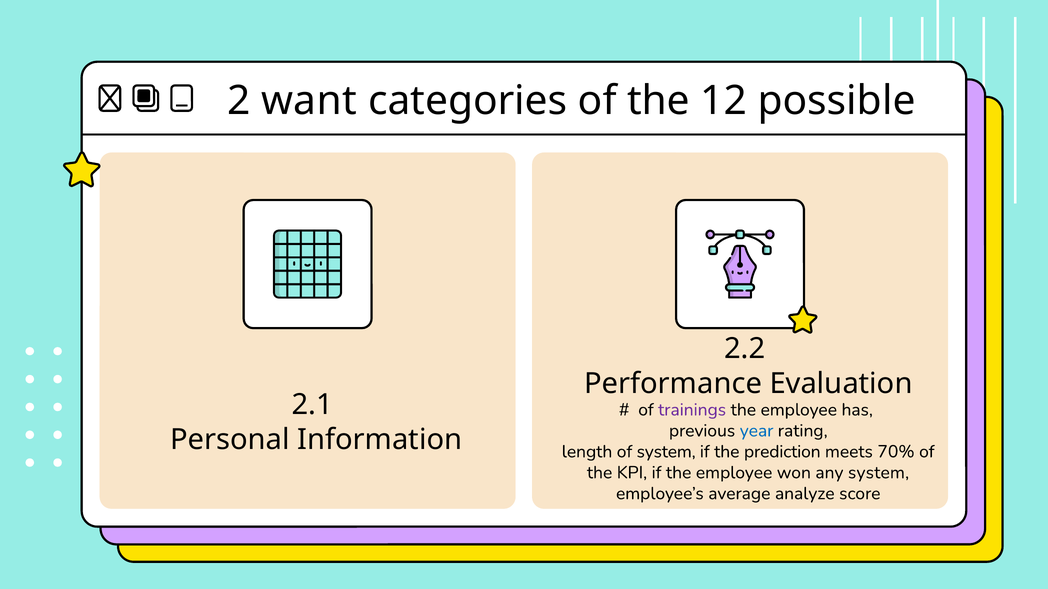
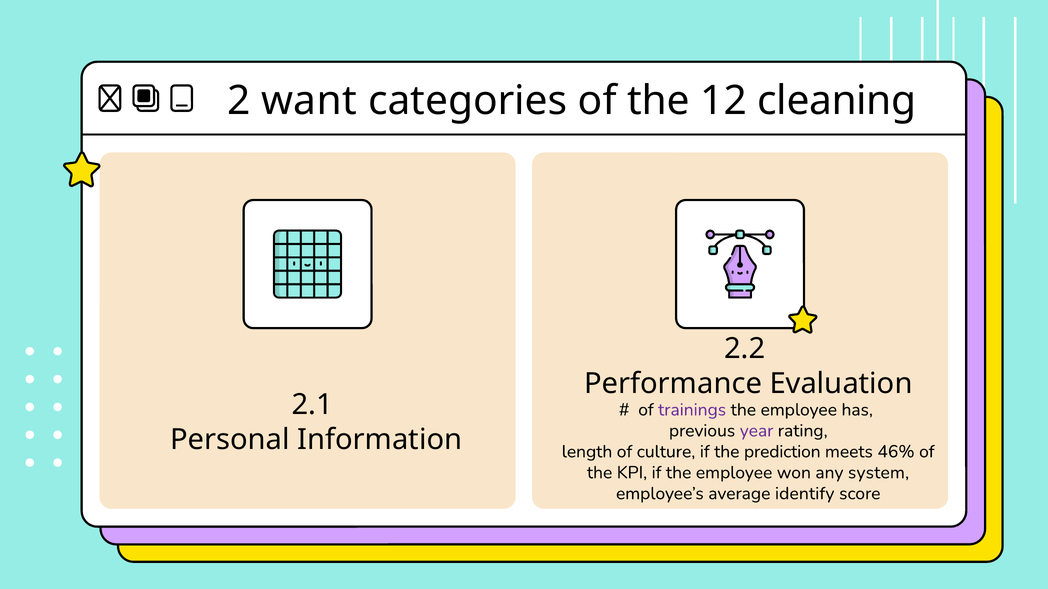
possible: possible -> cleaning
year colour: blue -> purple
of system: system -> culture
70%: 70% -> 46%
analyze: analyze -> identify
